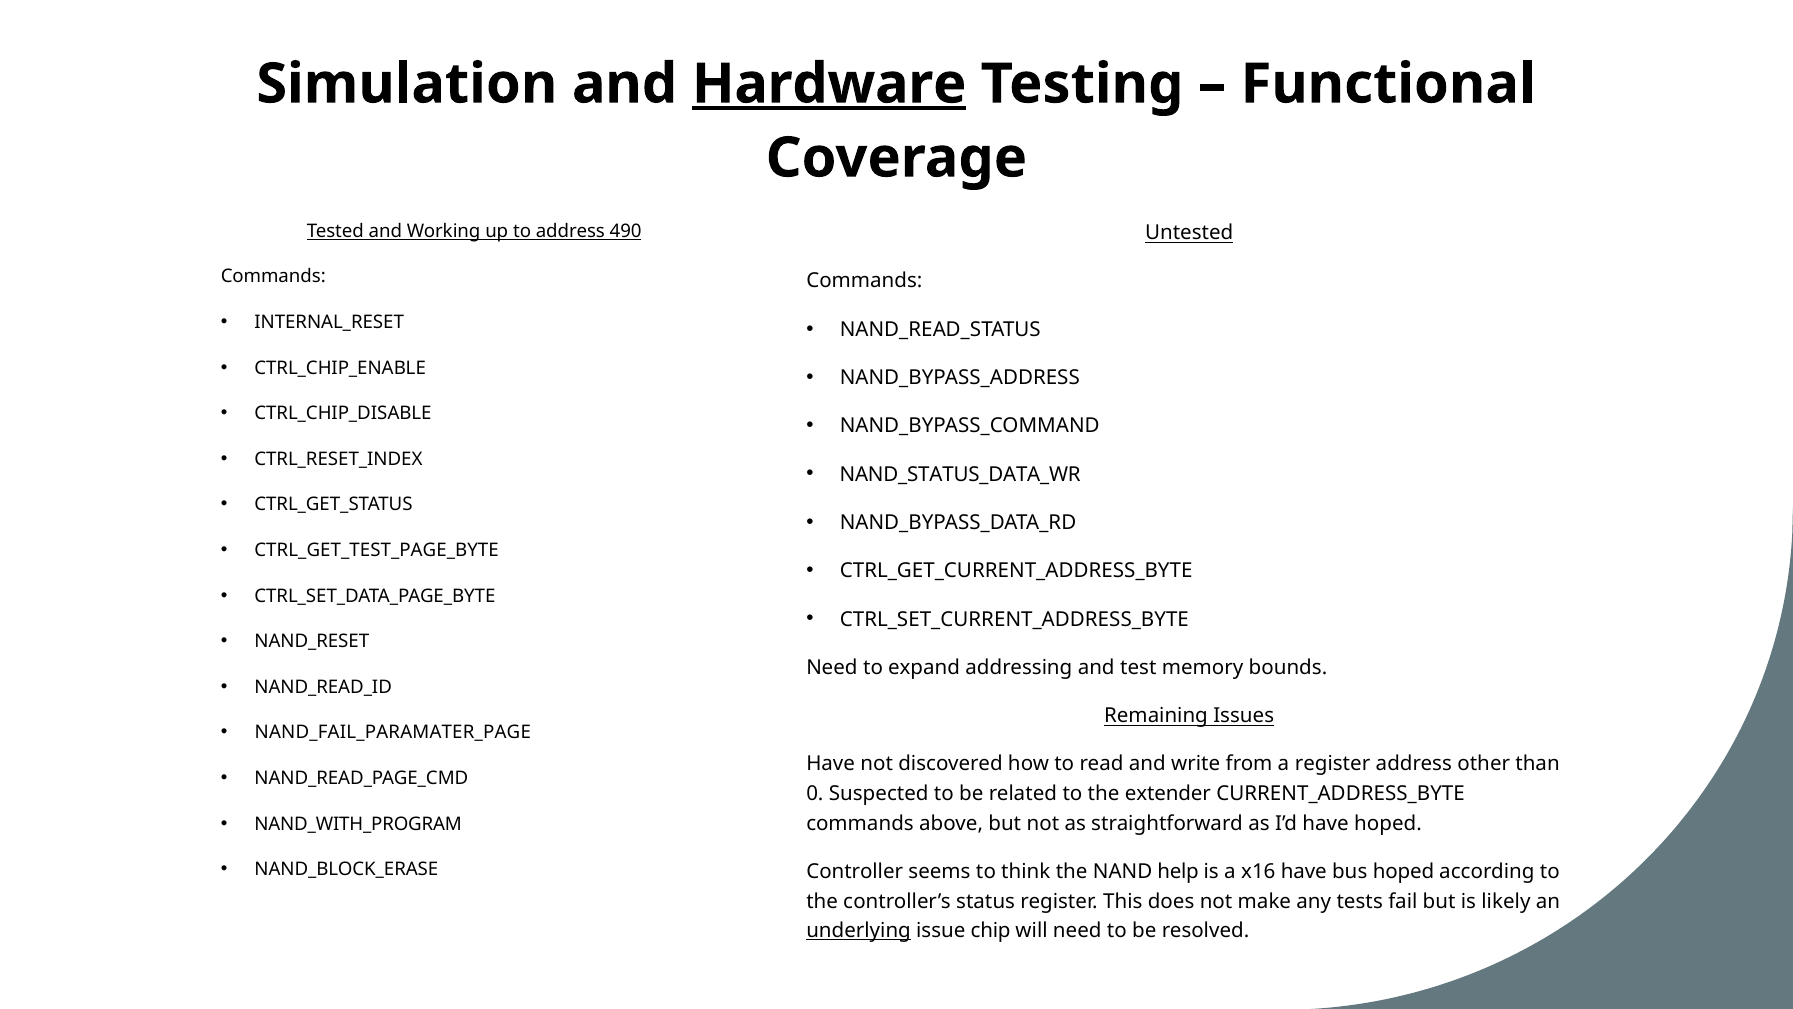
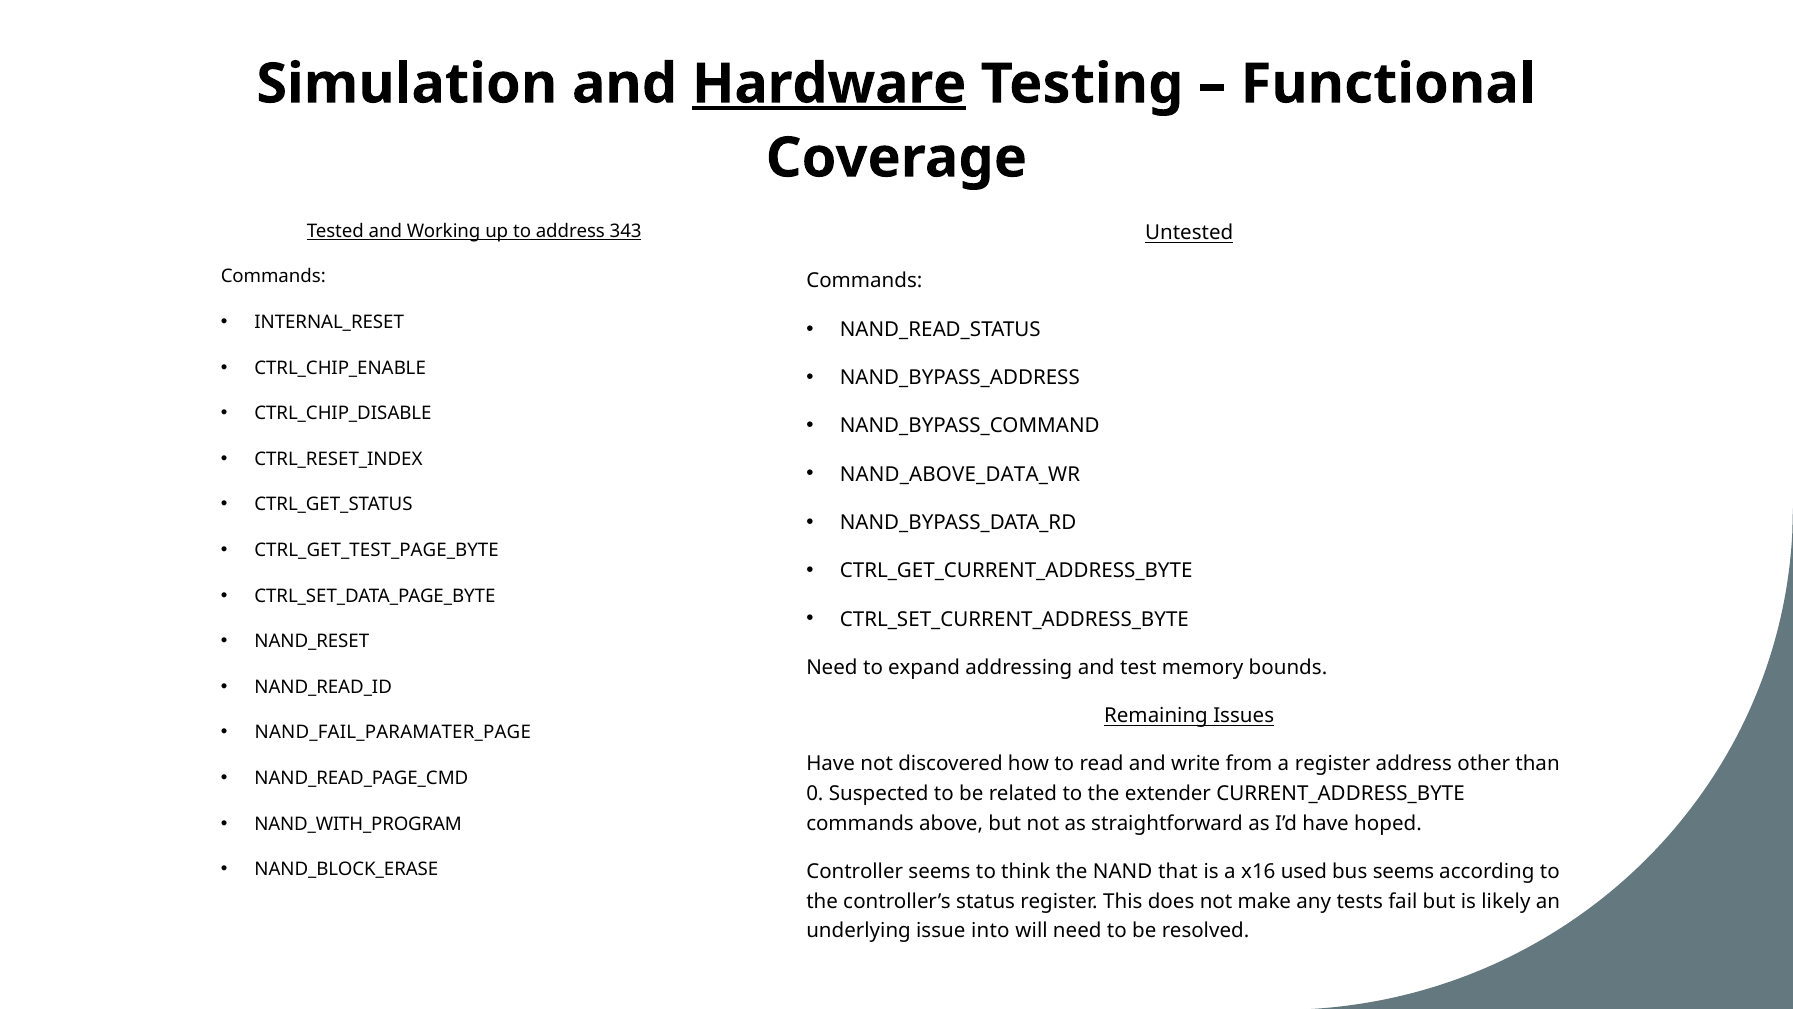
490: 490 -> 343
NAND_STATUS_DATA_WR: NAND_STATUS_DATA_WR -> NAND_ABOVE_DATA_WR
help: help -> that
x16 have: have -> used
bus hoped: hoped -> seems
underlying underline: present -> none
chip: chip -> into
